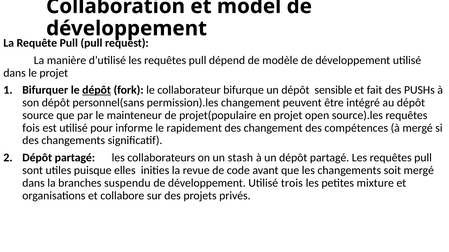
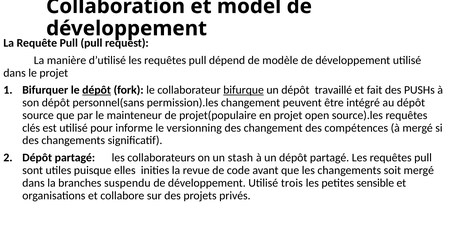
bifurque underline: none -> present
sensible: sensible -> travaillé
fois: fois -> clés
rapidement: rapidement -> versionning
mixture: mixture -> sensible
